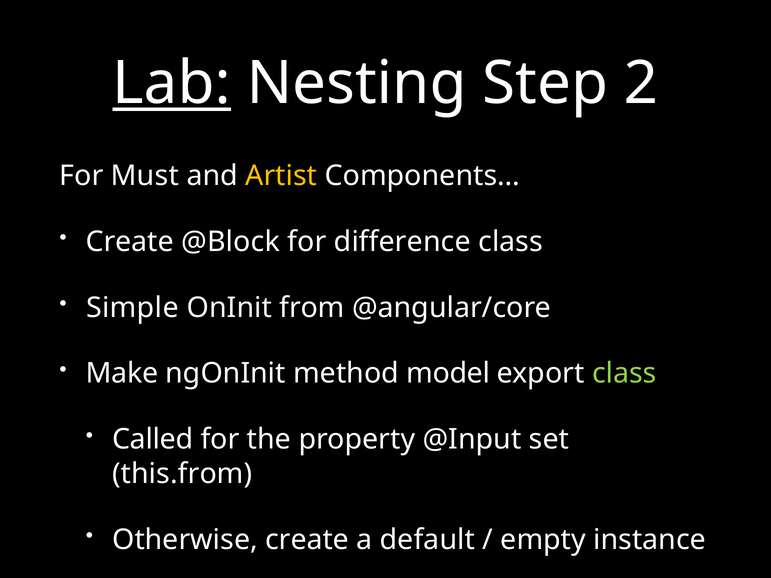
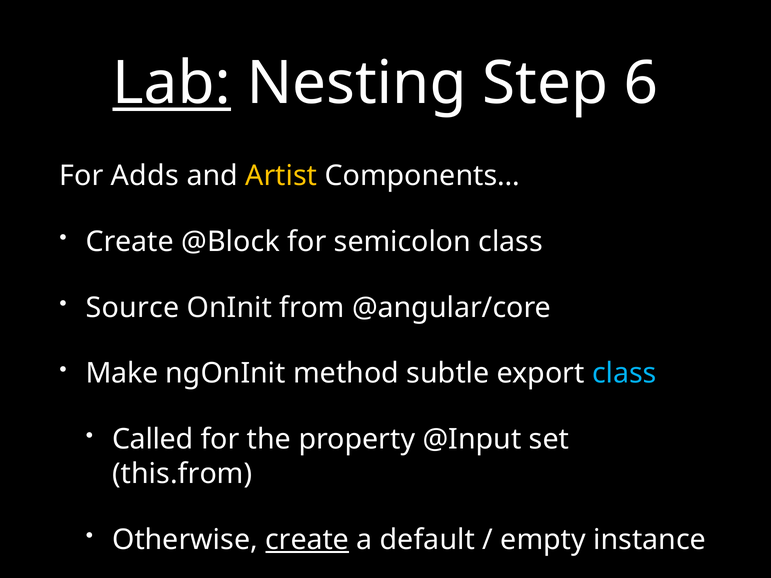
2: 2 -> 6
Must: Must -> Adds
difference: difference -> semicolon
Simple: Simple -> Source
model: model -> subtle
class at (624, 374) colour: light green -> light blue
create at (307, 540) underline: none -> present
